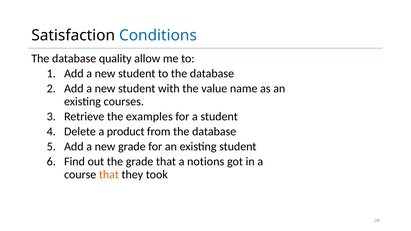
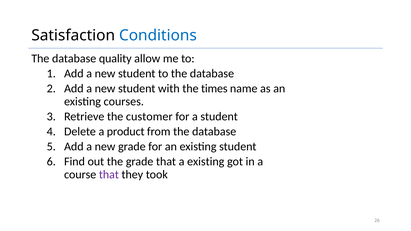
value: value -> times
examples: examples -> customer
a notions: notions -> existing
that at (109, 175) colour: orange -> purple
